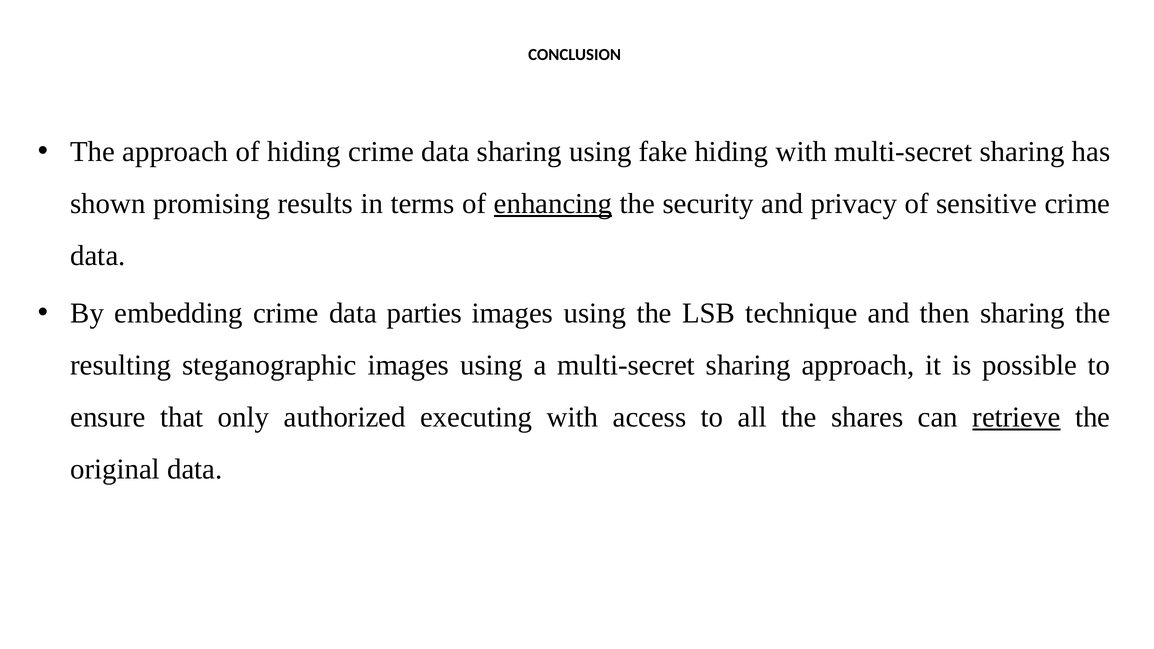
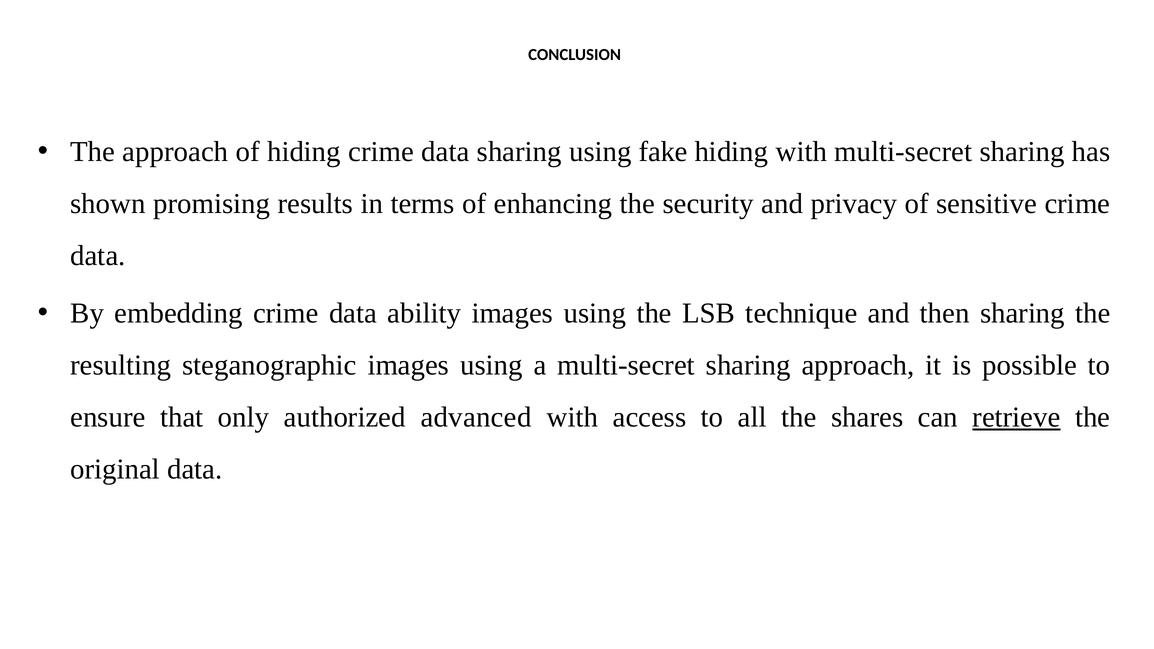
enhancing underline: present -> none
parties: parties -> ability
executing: executing -> advanced
